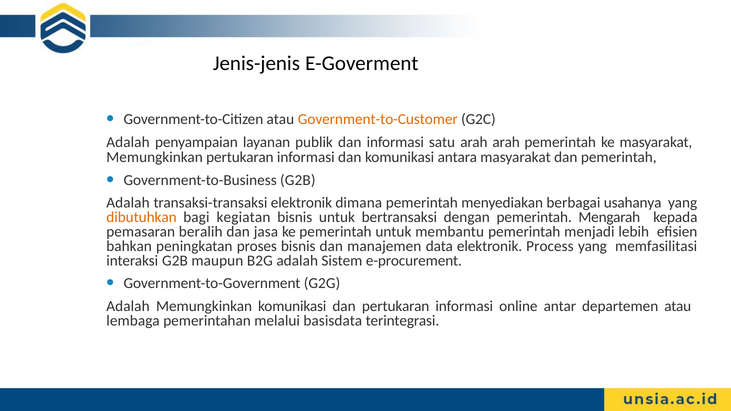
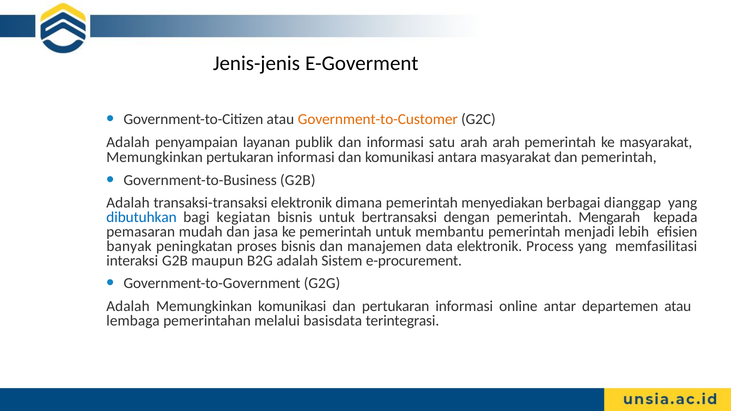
usahanya: usahanya -> dianggap
dibutuhkan colour: orange -> blue
beralih: beralih -> mudah
bahkan: bahkan -> banyak
